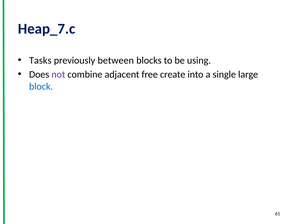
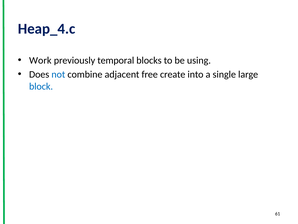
Heap_7.c: Heap_7.c -> Heap_4.c
Tasks: Tasks -> Work
between: between -> temporal
not colour: purple -> blue
